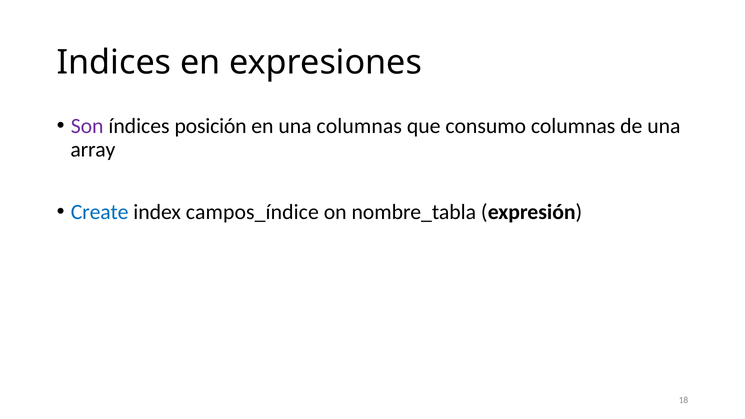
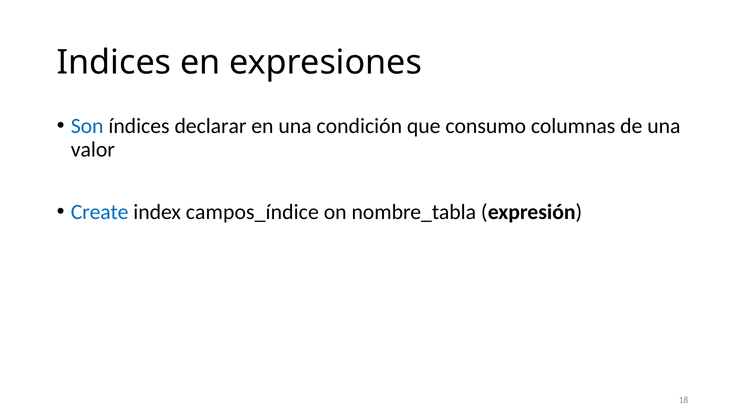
Son colour: purple -> blue
posición: posición -> declarar
una columnas: columnas -> condición
array: array -> valor
